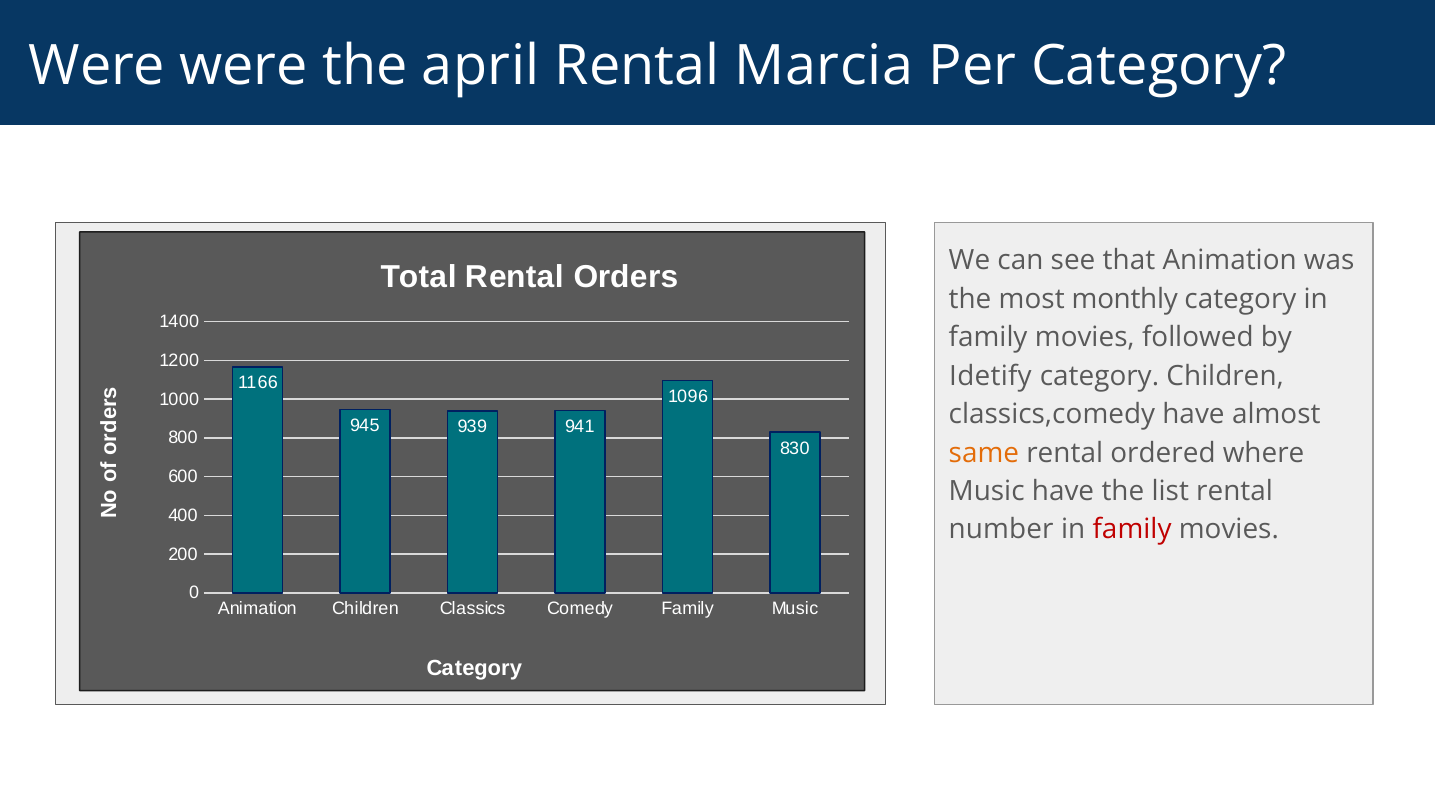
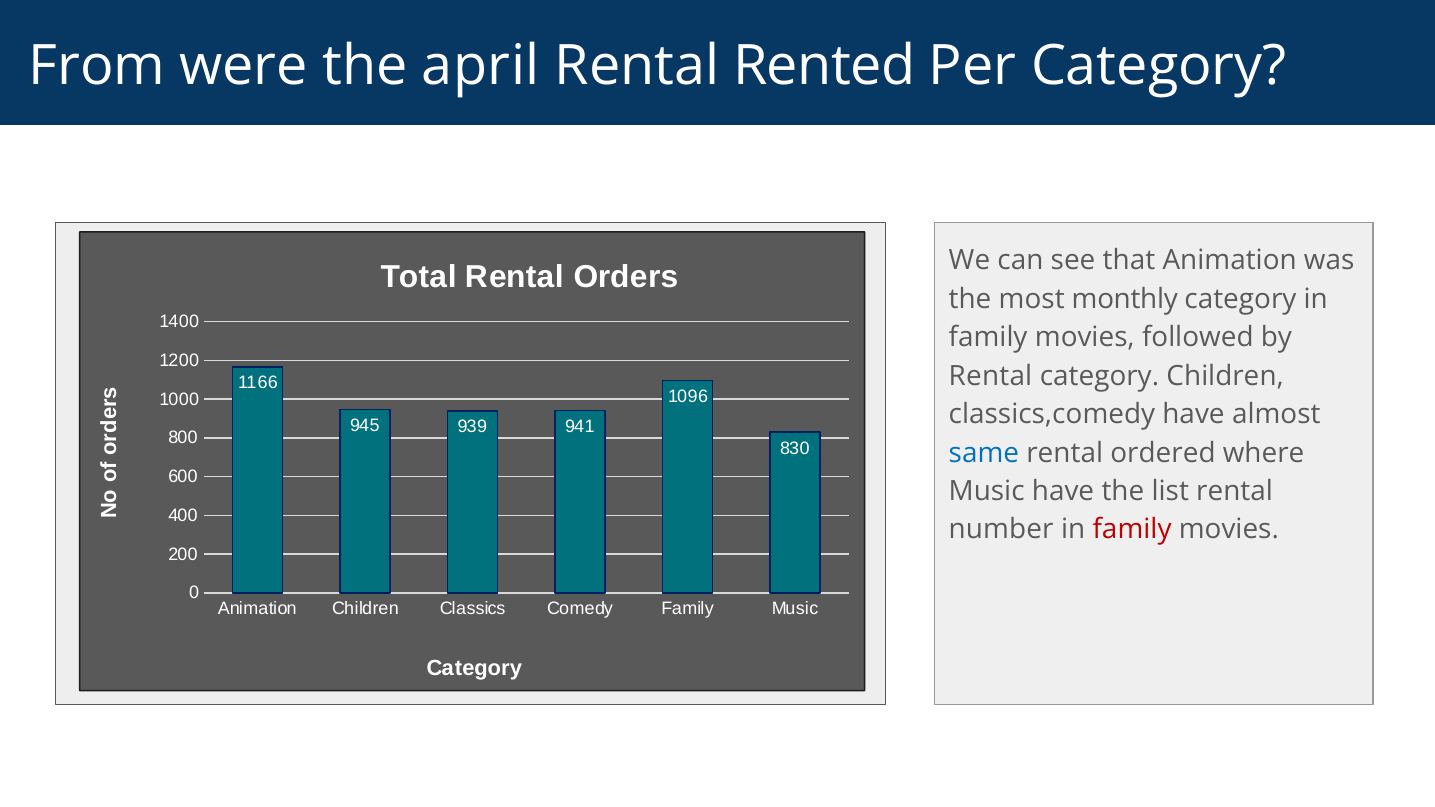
Were at (97, 66): Were -> From
Marcia: Marcia -> Rented
Idetify at (990, 376): Idetify -> Rental
same colour: orange -> blue
